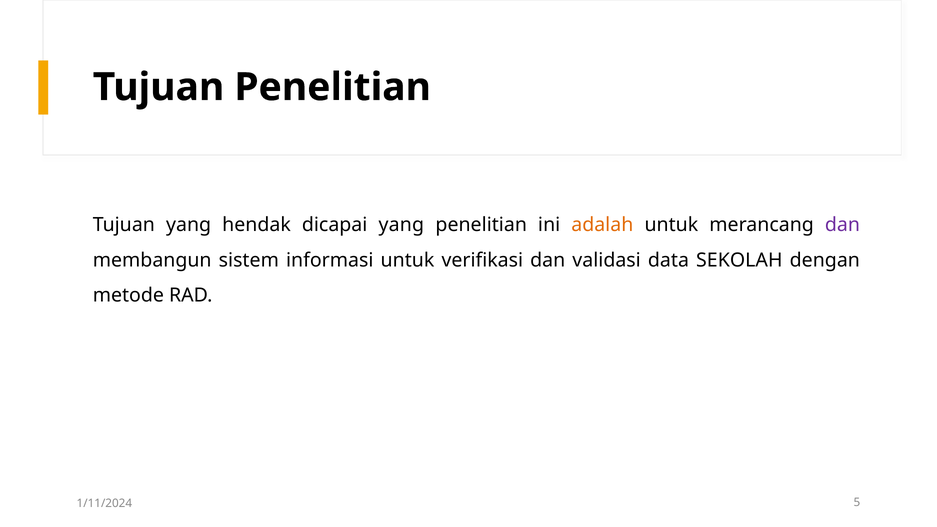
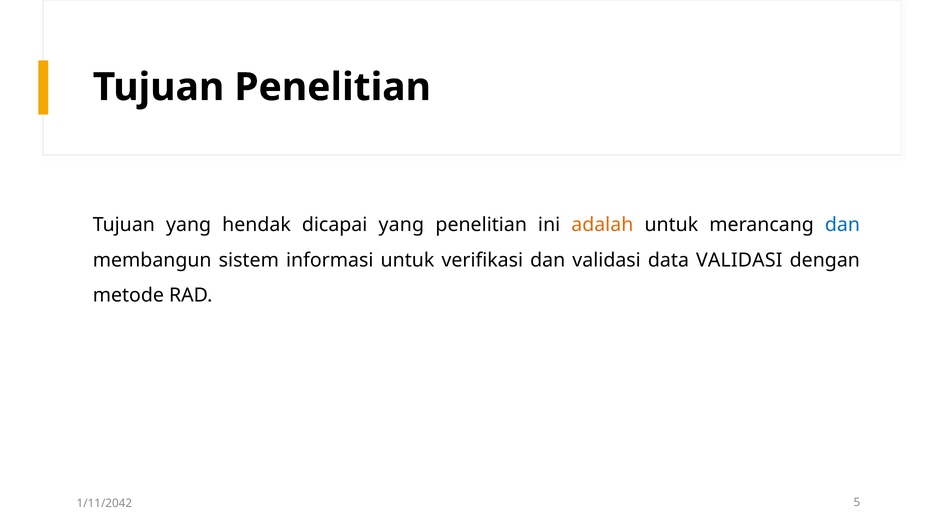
dan at (842, 225) colour: purple -> blue
data SEKOLAH: SEKOLAH -> VALIDASI
1/11/2024: 1/11/2024 -> 1/11/2042
